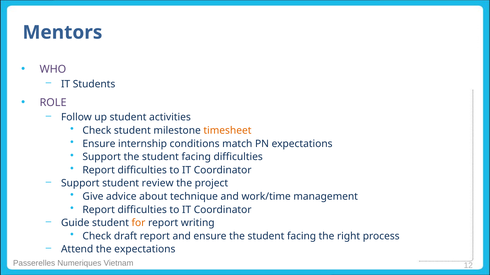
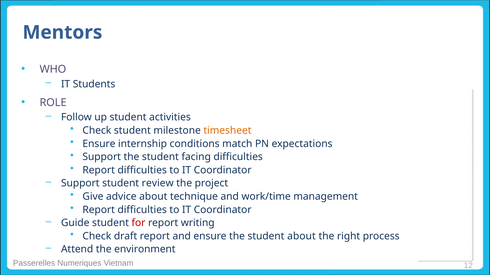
for colour: orange -> red
ensure the student facing: facing -> about
the expectations: expectations -> environment
